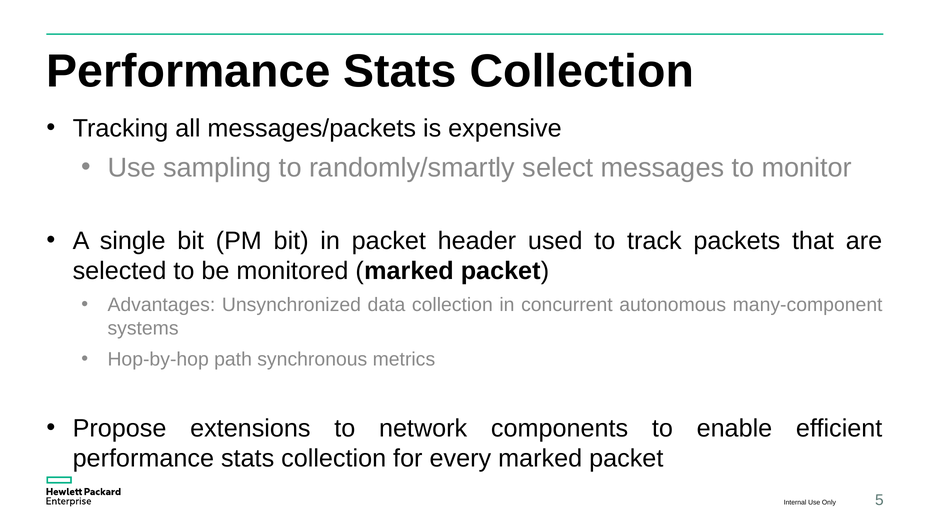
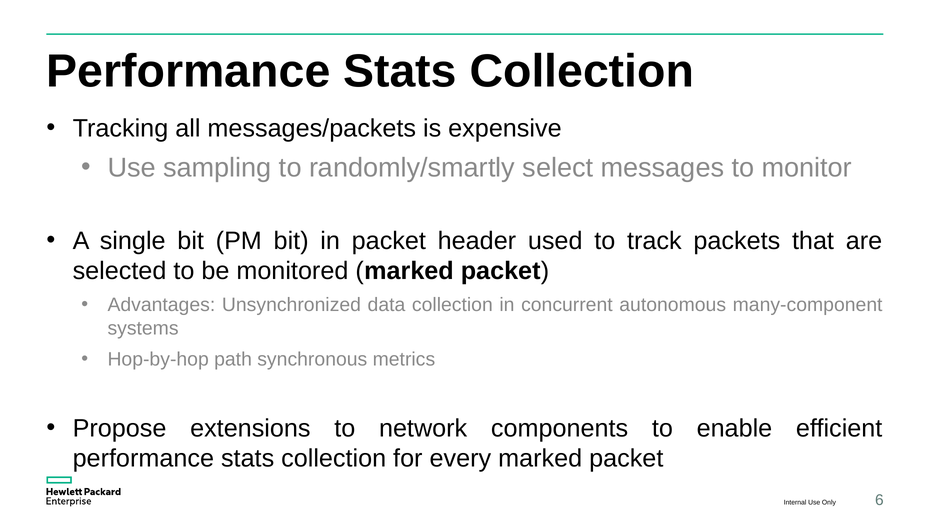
5: 5 -> 6
